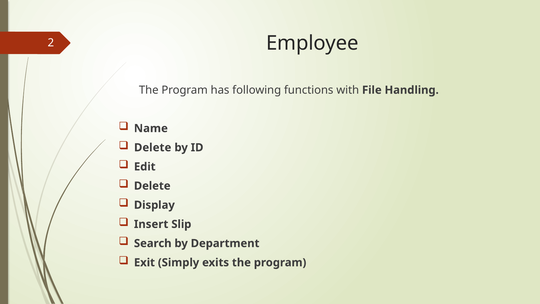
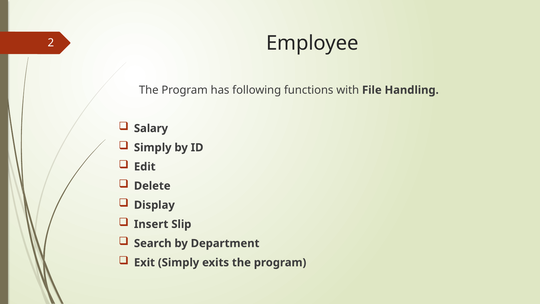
Name: Name -> Salary
Delete at (153, 147): Delete -> Simply
